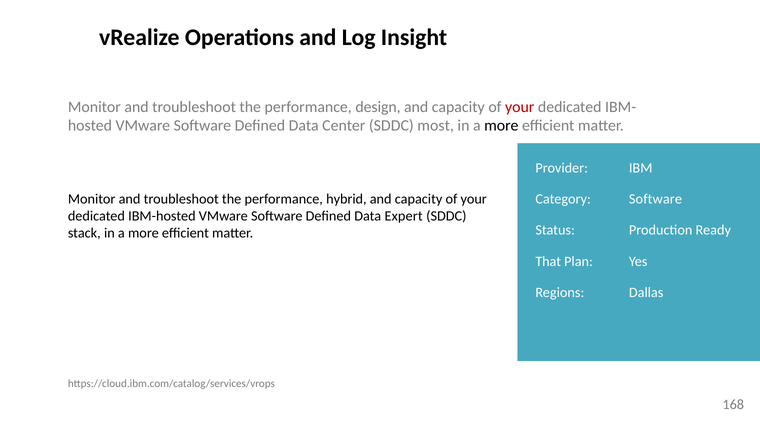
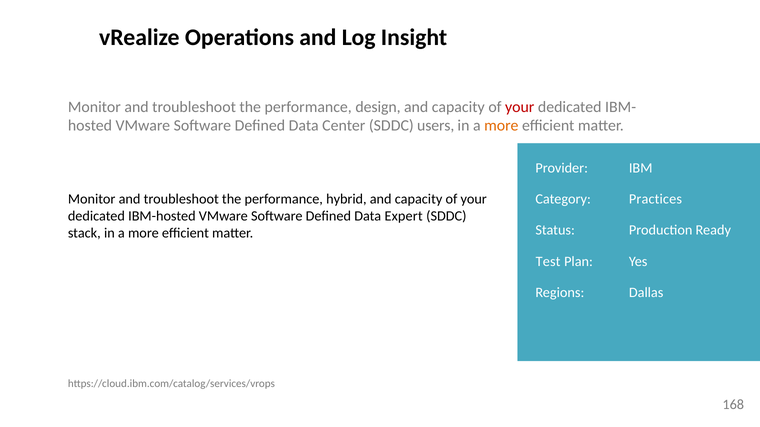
most: most -> users
more at (501, 126) colour: black -> orange
Category Software: Software -> Practices
That: That -> Test
